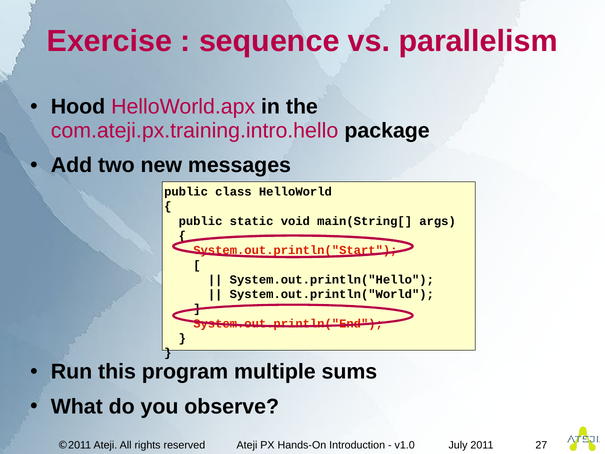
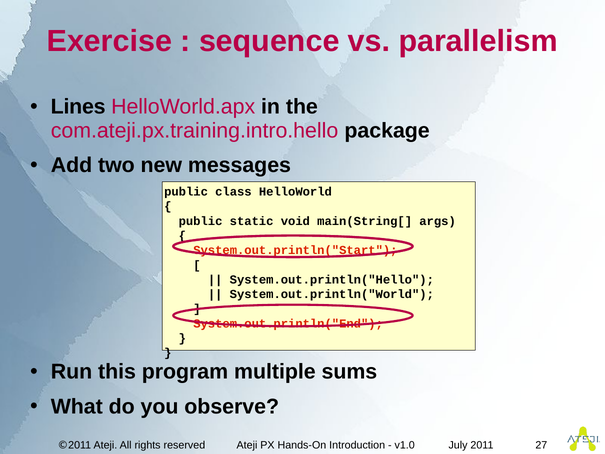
Hood: Hood -> Lines
